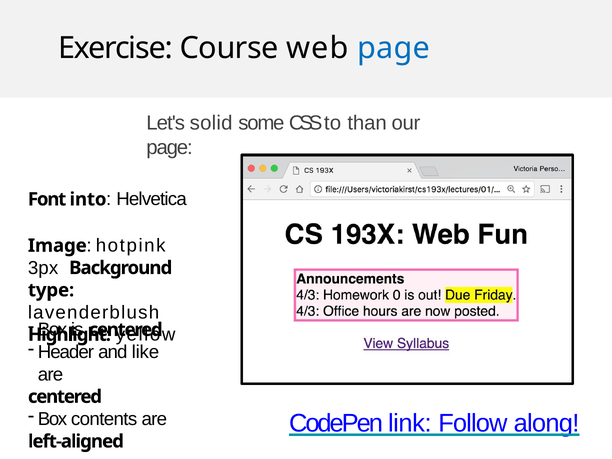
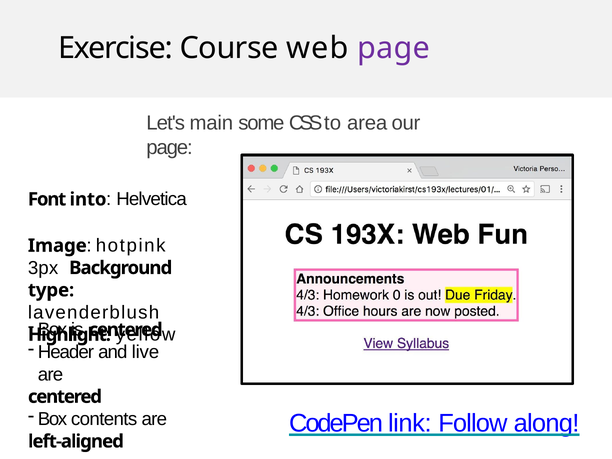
page at (394, 48) colour: blue -> purple
solid: solid -> main
than: than -> area
like: like -> live
